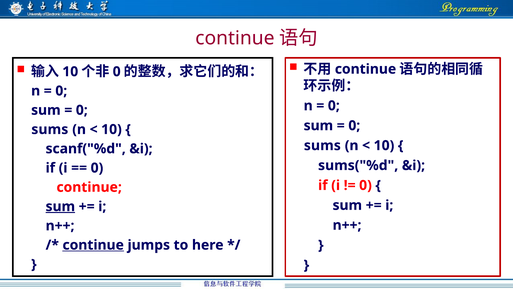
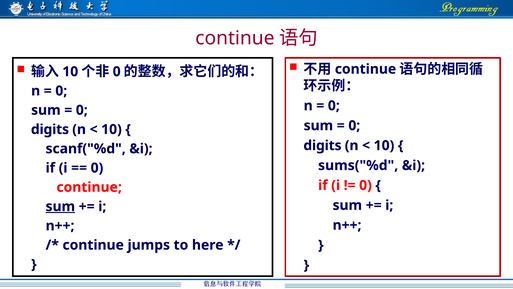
sums at (50, 129): sums -> digits
sums at (322, 145): sums -> digits
continue at (93, 245) underline: present -> none
